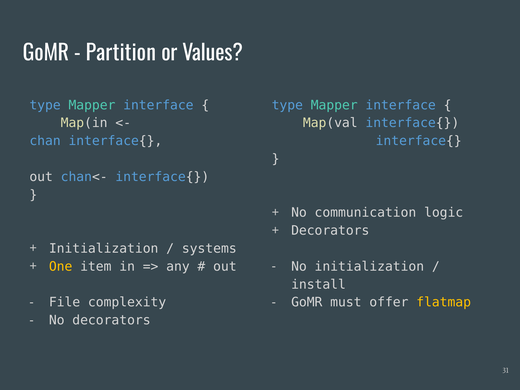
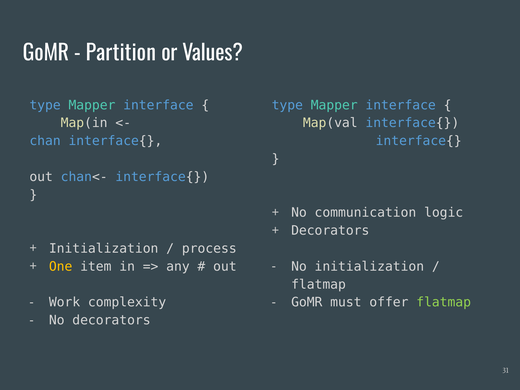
systems: systems -> process
install at (319, 284): install -> flatmap
File: File -> Work
flatmap at (444, 302) colour: yellow -> light green
